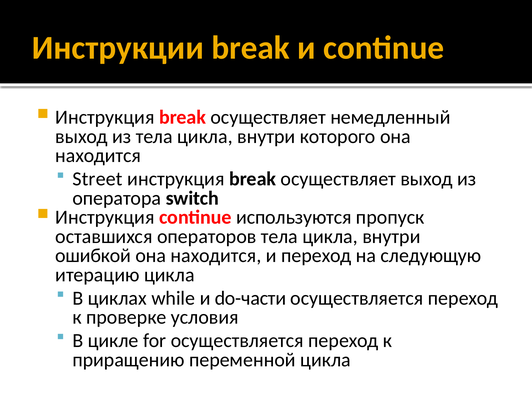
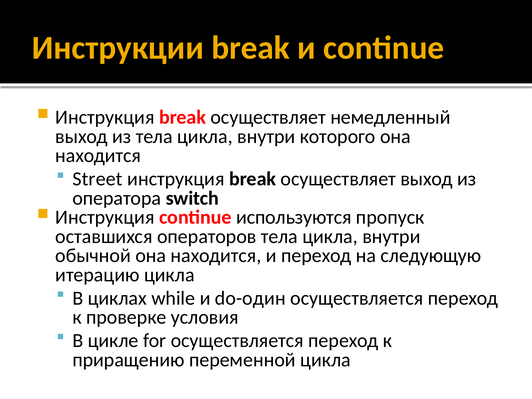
ошибкой: ошибкой -> обычной
do-части: do-части -> do-один
